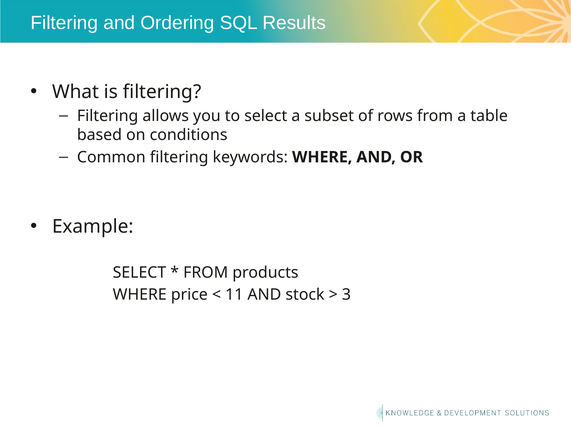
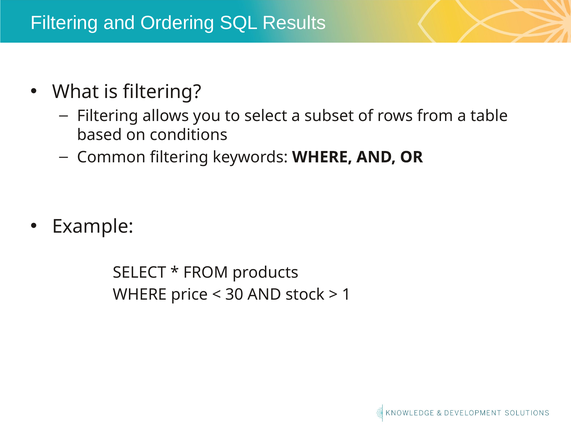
11: 11 -> 30
3: 3 -> 1
